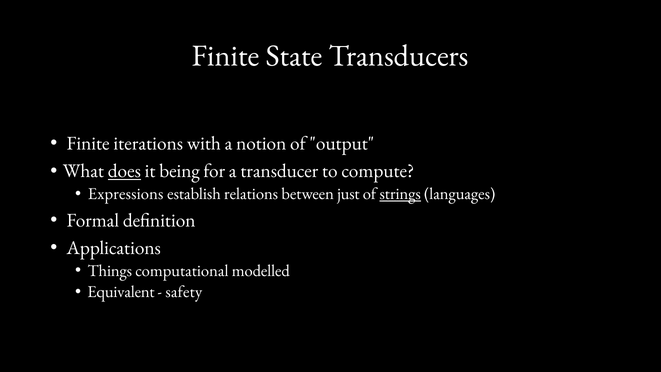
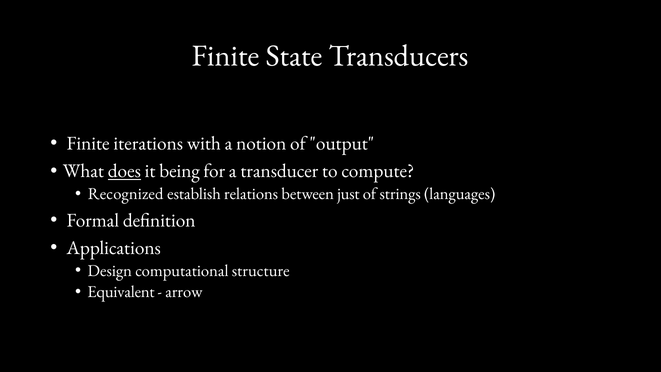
Expressions: Expressions -> Recognized
strings underline: present -> none
Things: Things -> Design
modelled: modelled -> structure
safety: safety -> arrow
